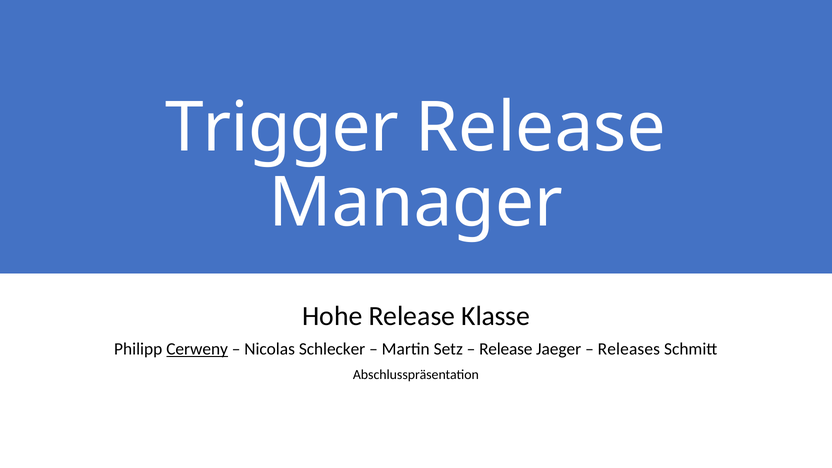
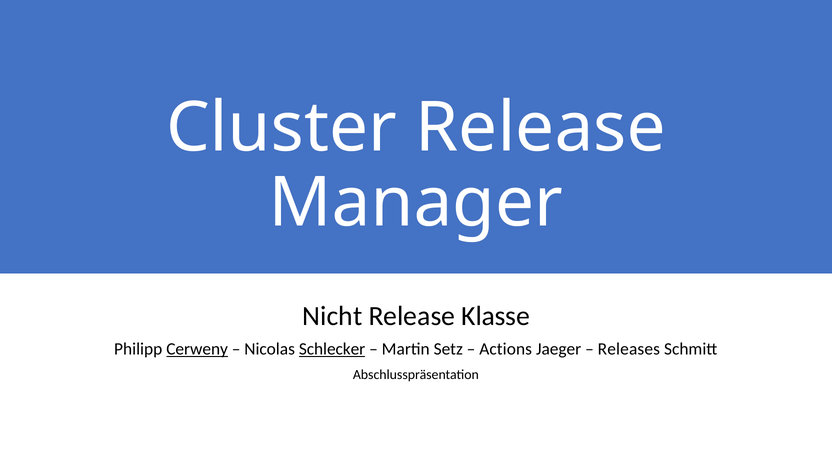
Trigger: Trigger -> Cluster
Hohe: Hohe -> Nicht
Schlecker underline: none -> present
Release at (506, 349): Release -> Actions
